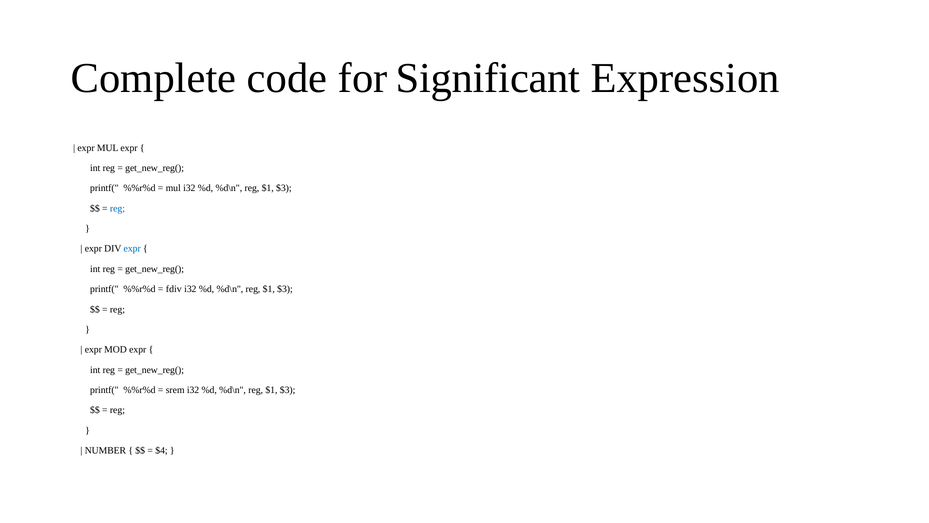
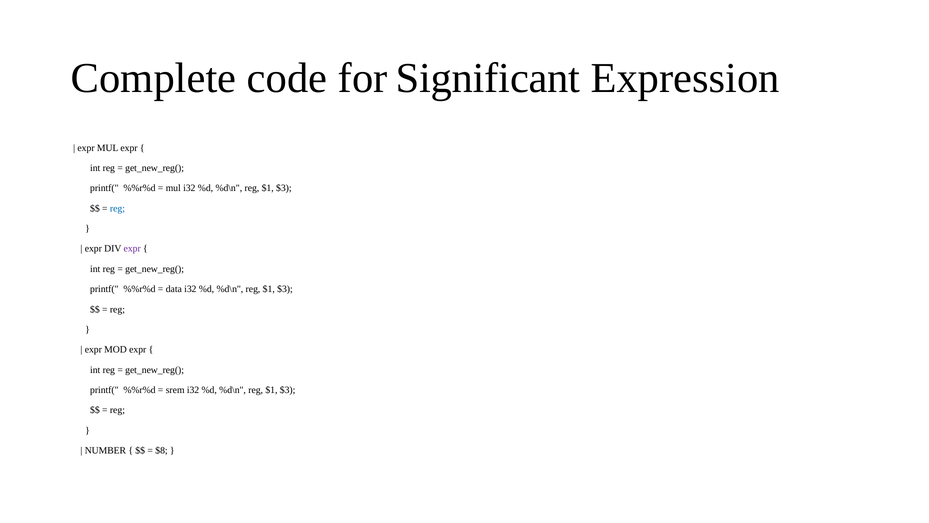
expr at (132, 249) colour: blue -> purple
fdiv: fdiv -> data
$4: $4 -> $8
